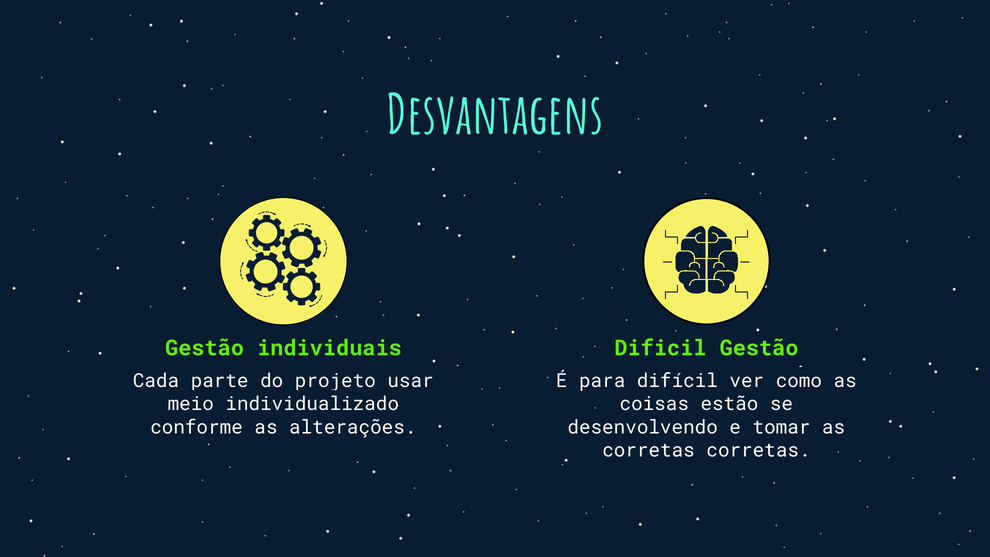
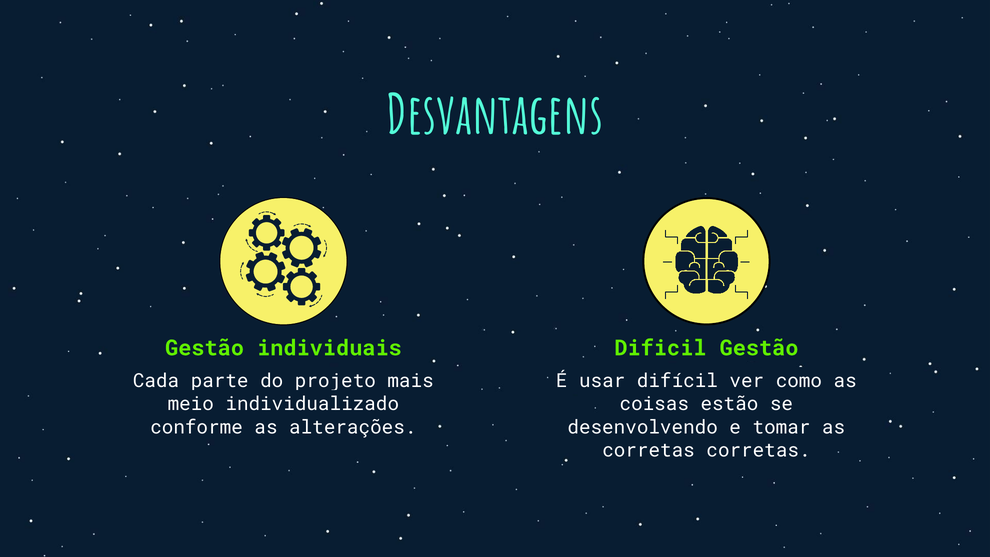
usar: usar -> mais
para: para -> usar
